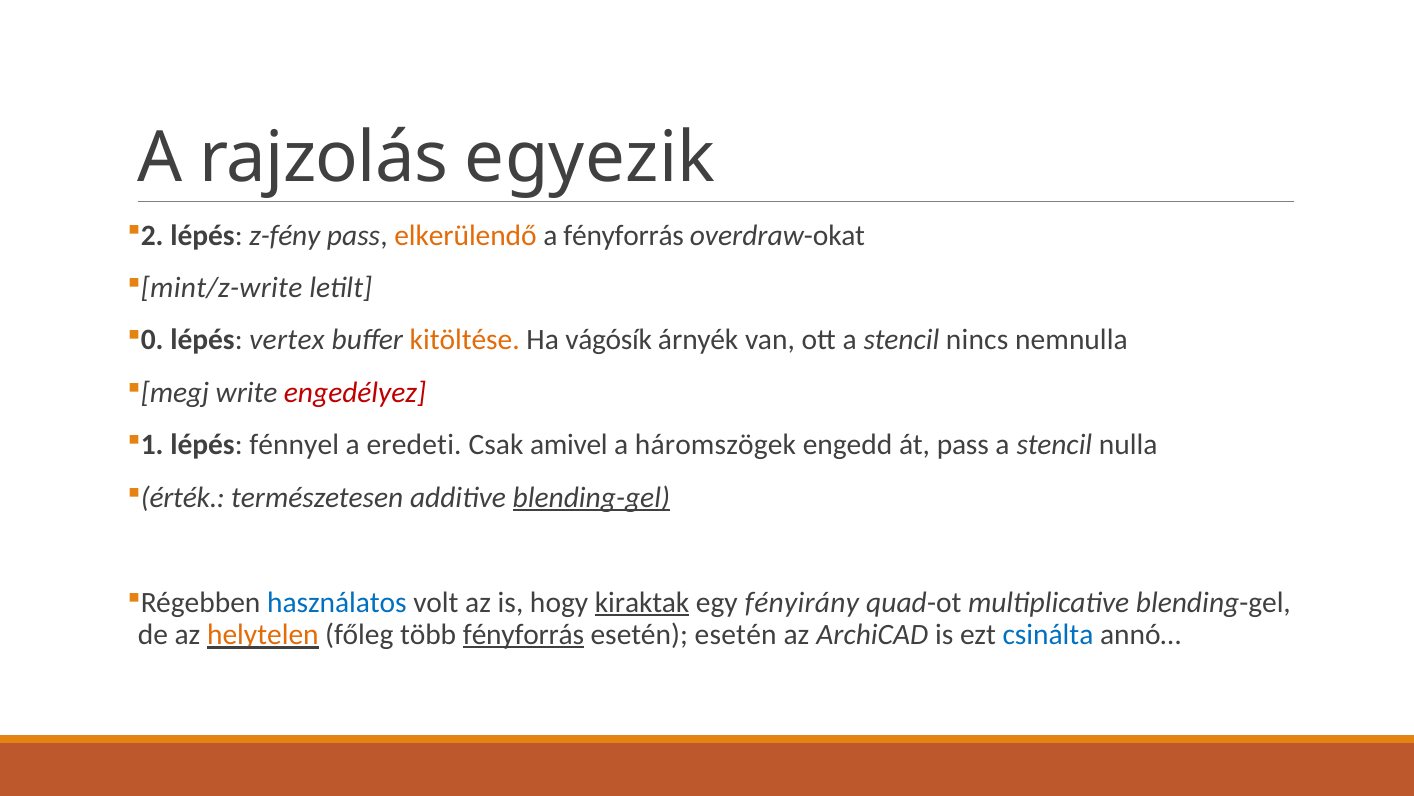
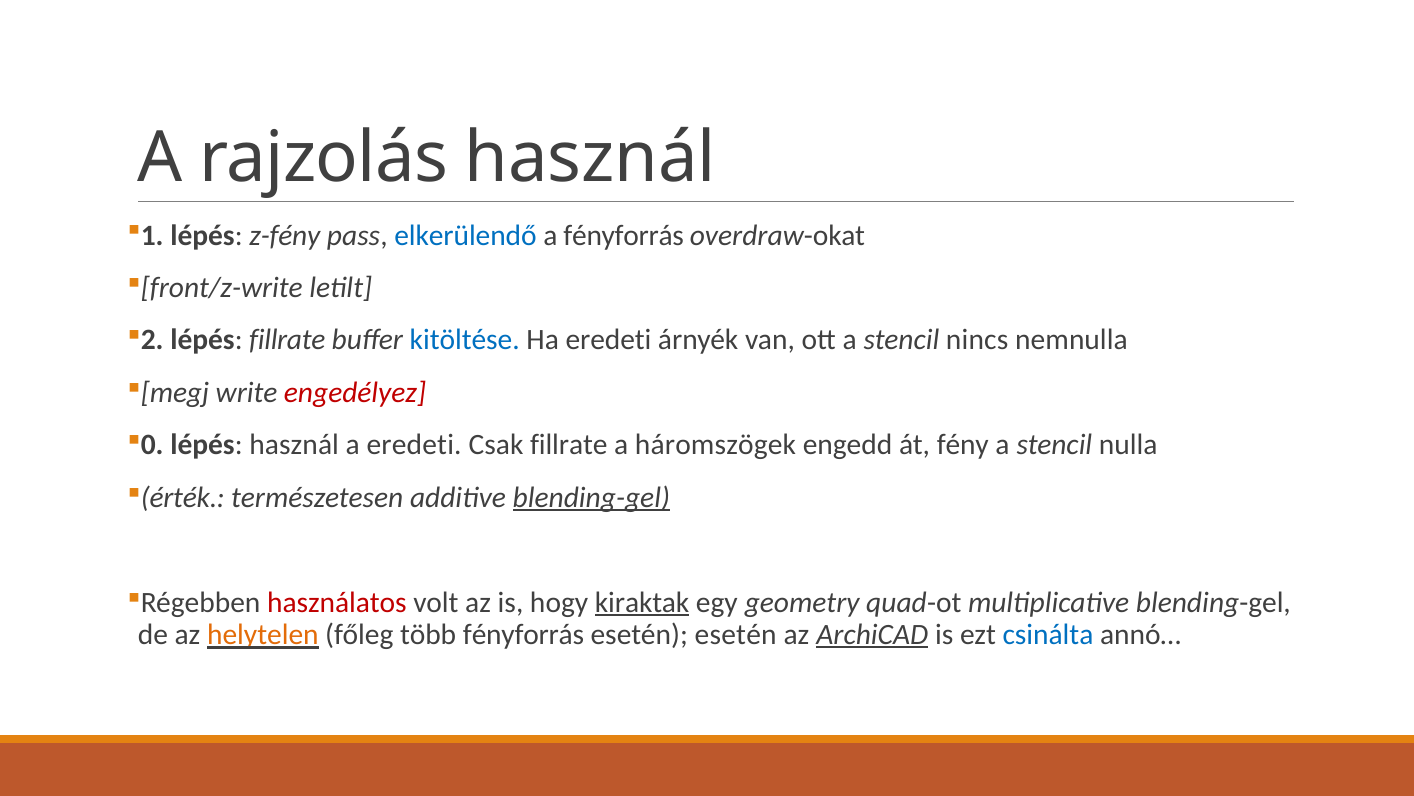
rajzolás egyezik: egyezik -> használ
2: 2 -> 1
elkerülendő colour: orange -> blue
mint/z-write: mint/z-write -> front/z-write
0: 0 -> 2
lépés vertex: vertex -> fillrate
kitöltése colour: orange -> blue
Ha vágósík: vágósík -> eredeti
1: 1 -> 0
lépés fénnyel: fénnyel -> használ
Csak amivel: amivel -> fillrate
át pass: pass -> fény
használatos colour: blue -> red
fényirány: fényirány -> geometry
fényforrás at (524, 634) underline: present -> none
ArchiCAD underline: none -> present
